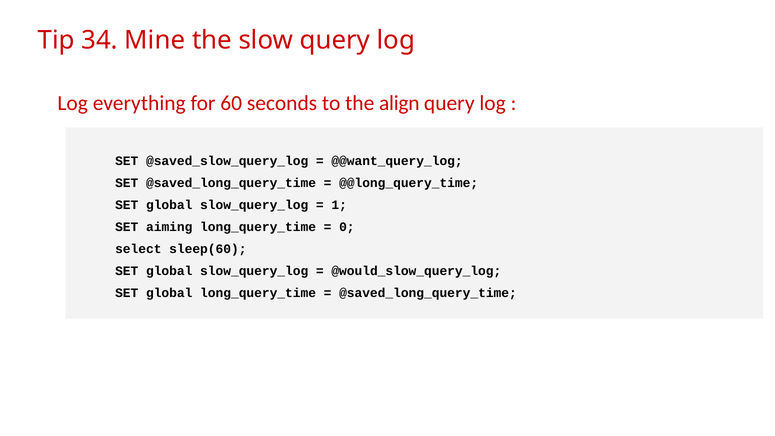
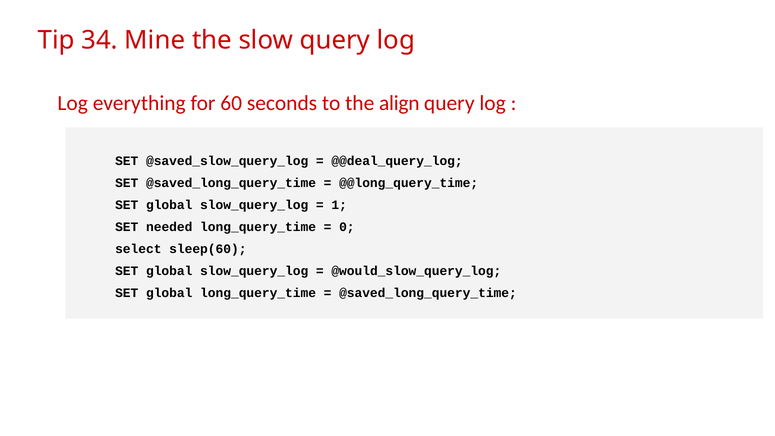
@@want_query_log: @@want_query_log -> @@deal_query_log
aiming: aiming -> needed
